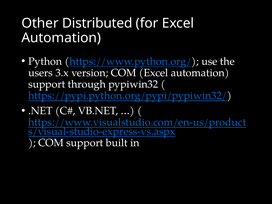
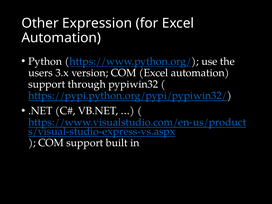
Distributed: Distributed -> Expression
